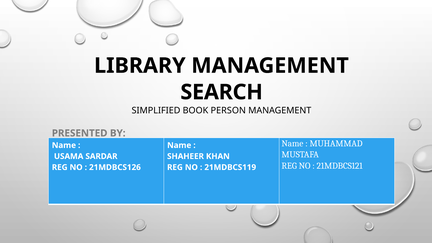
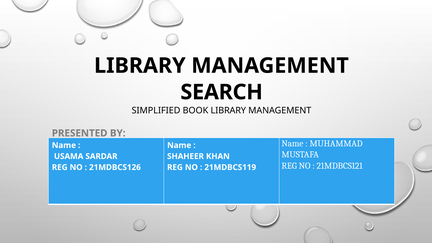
BOOK PERSON: PERSON -> LIBRARY
